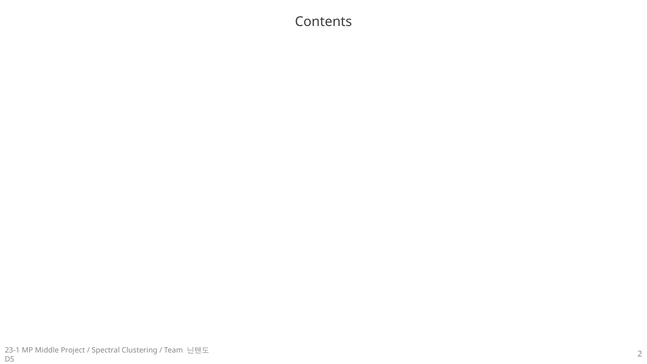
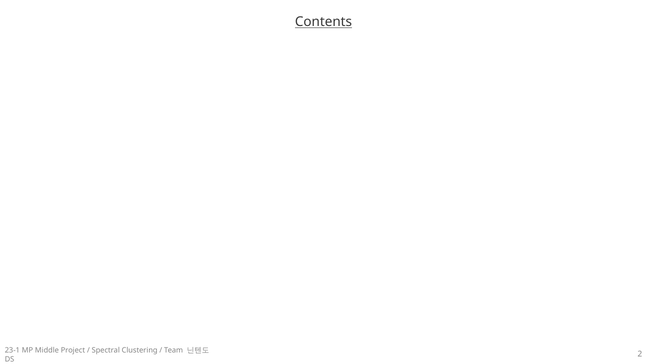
Contents underline: none -> present
